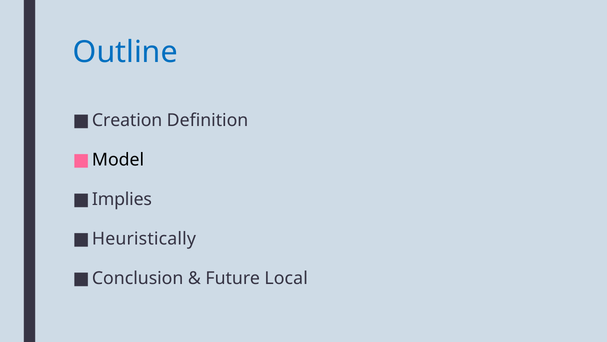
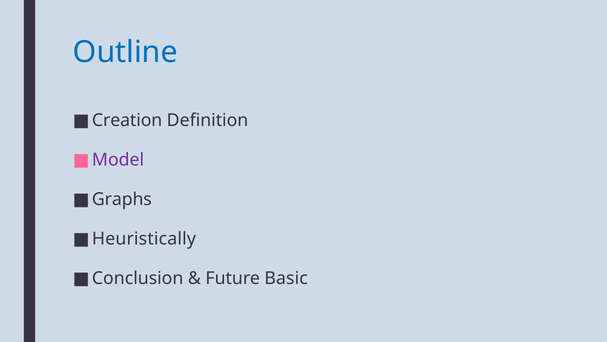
Model colour: black -> purple
Implies: Implies -> Graphs
Local: Local -> Basic
